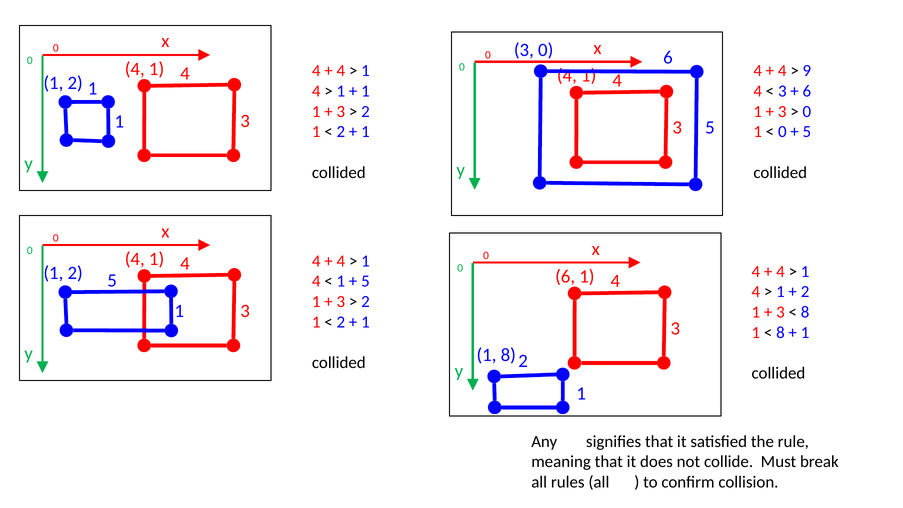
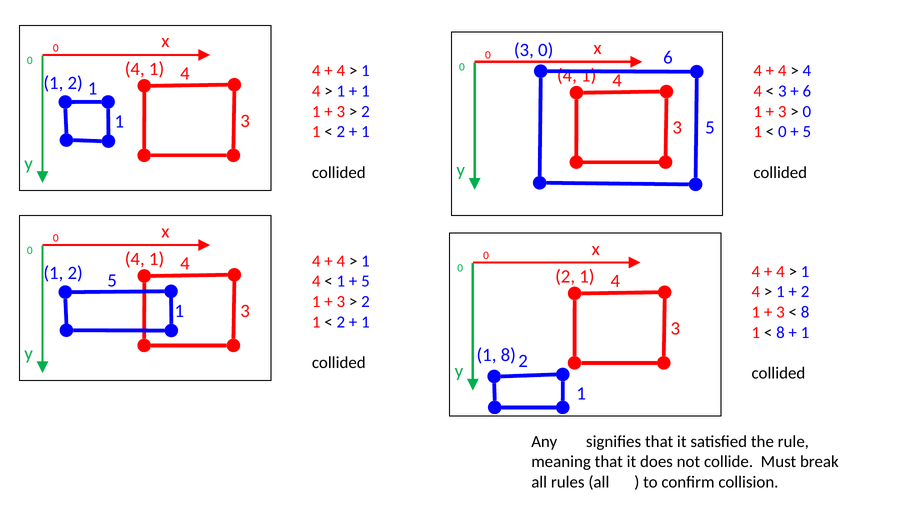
9 at (807, 71): 9 -> 4
6 at (565, 276): 6 -> 2
